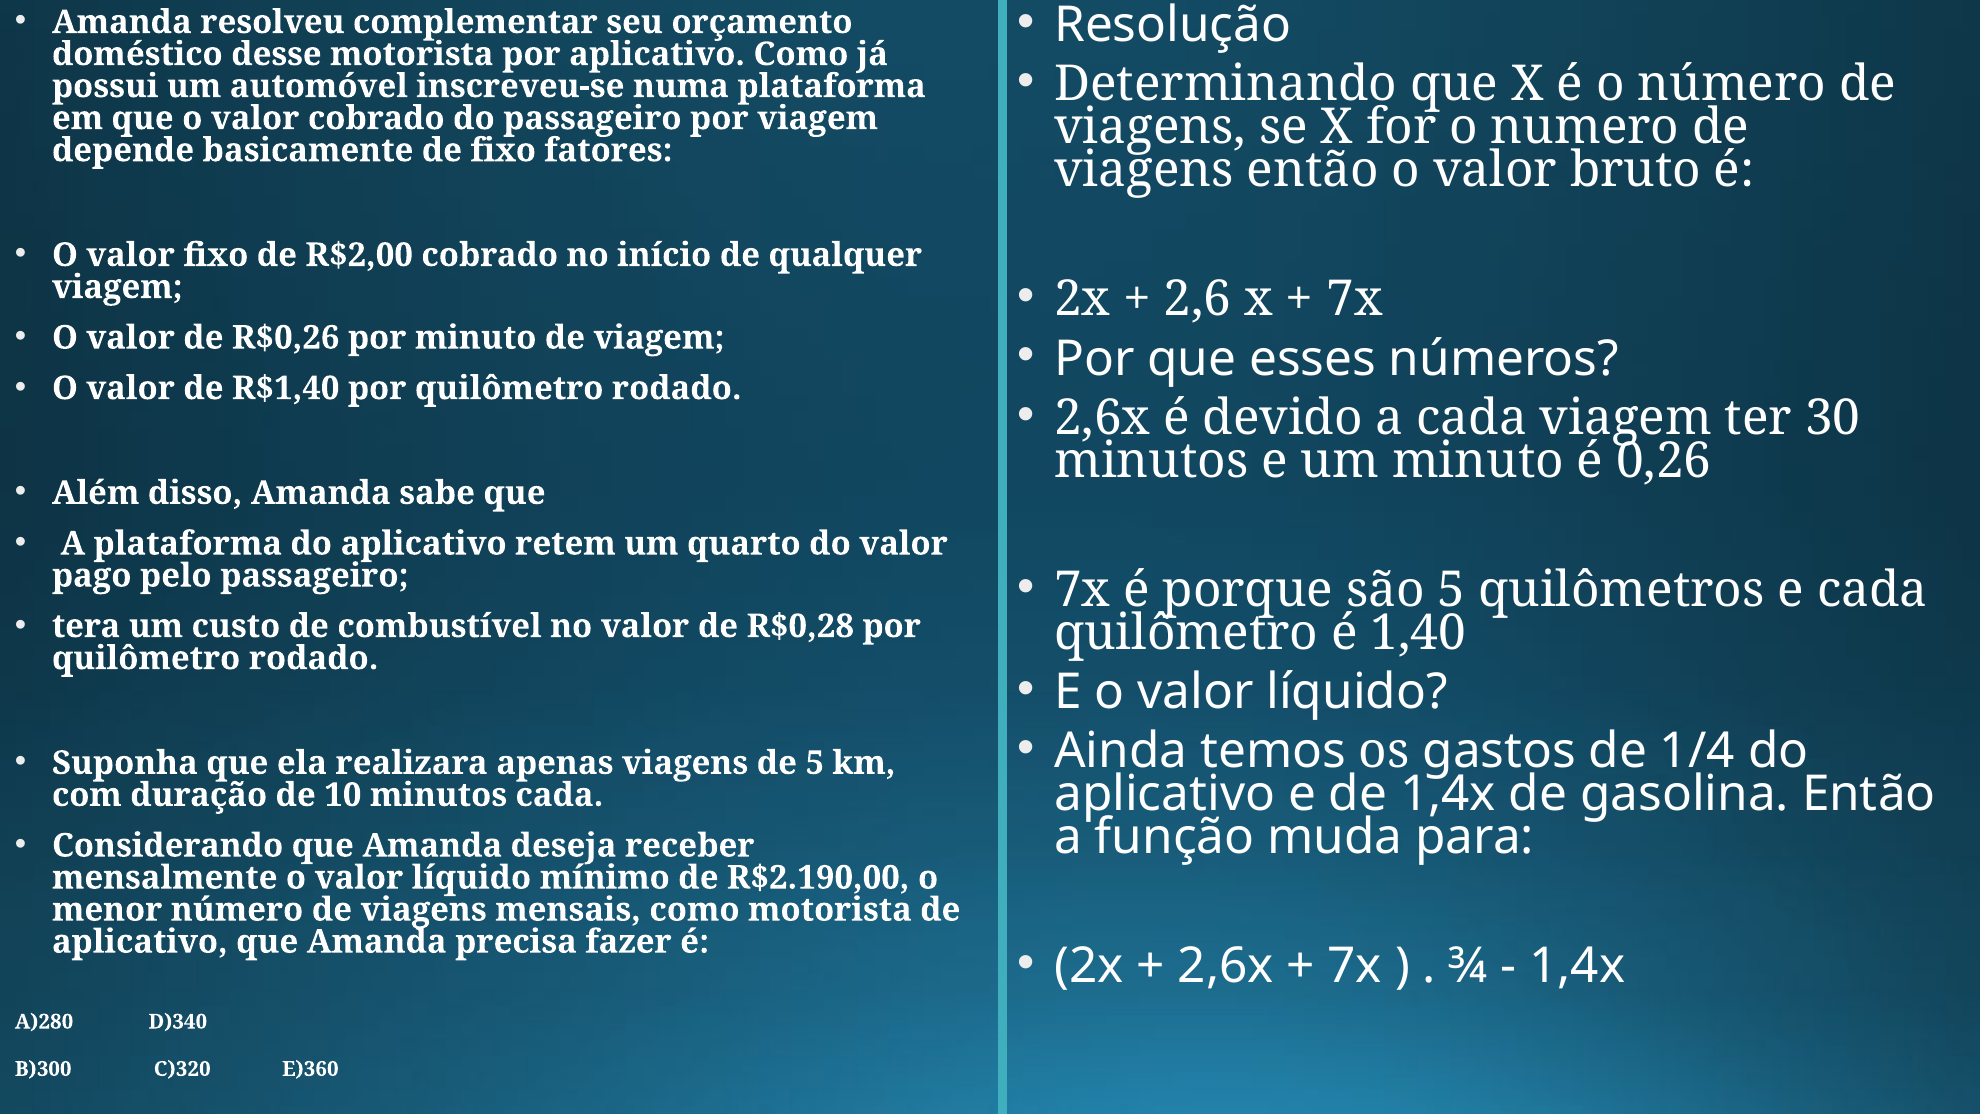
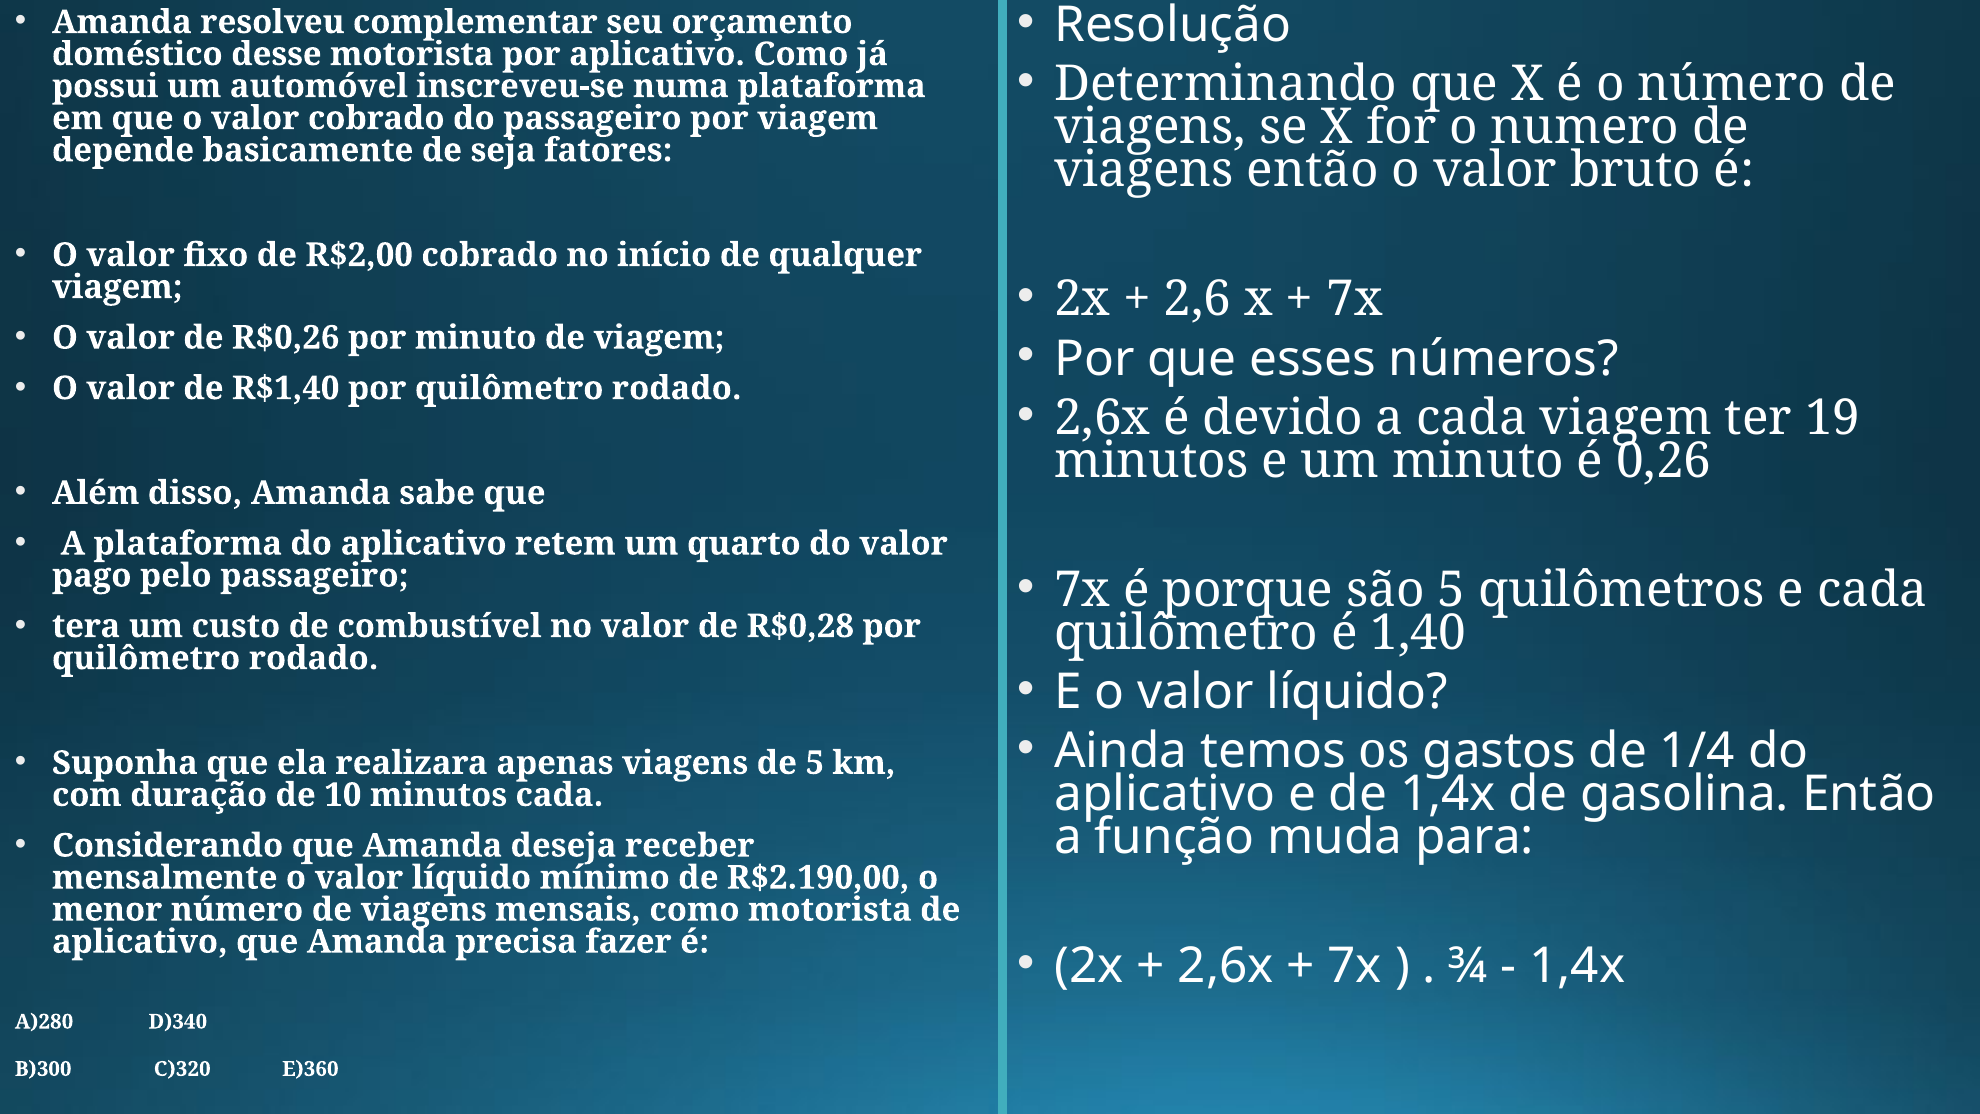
de fixo: fixo -> seja
30: 30 -> 19
